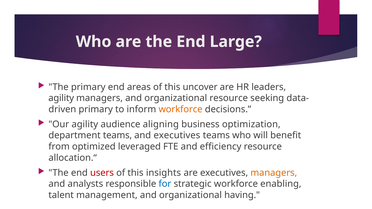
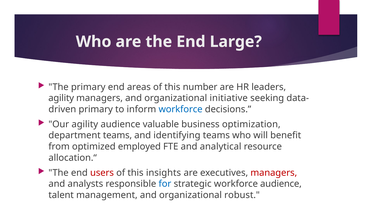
uncover: uncover -> number
organizational resource: resource -> initiative
workforce at (181, 109) colour: orange -> blue
aligning: aligning -> valuable
and executives: executives -> identifying
leveraged: leveraged -> employed
efficiency: efficiency -> analytical
managers at (274, 173) colour: orange -> red
workforce enabling: enabling -> audience
having: having -> robust
